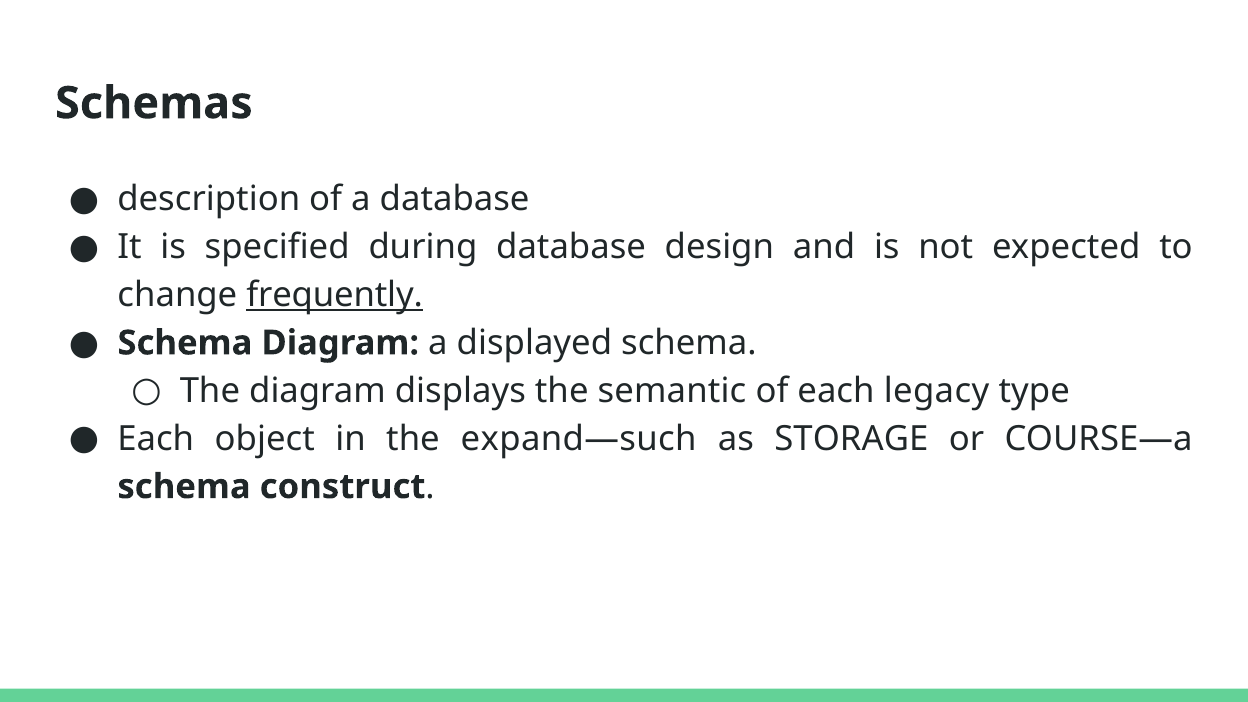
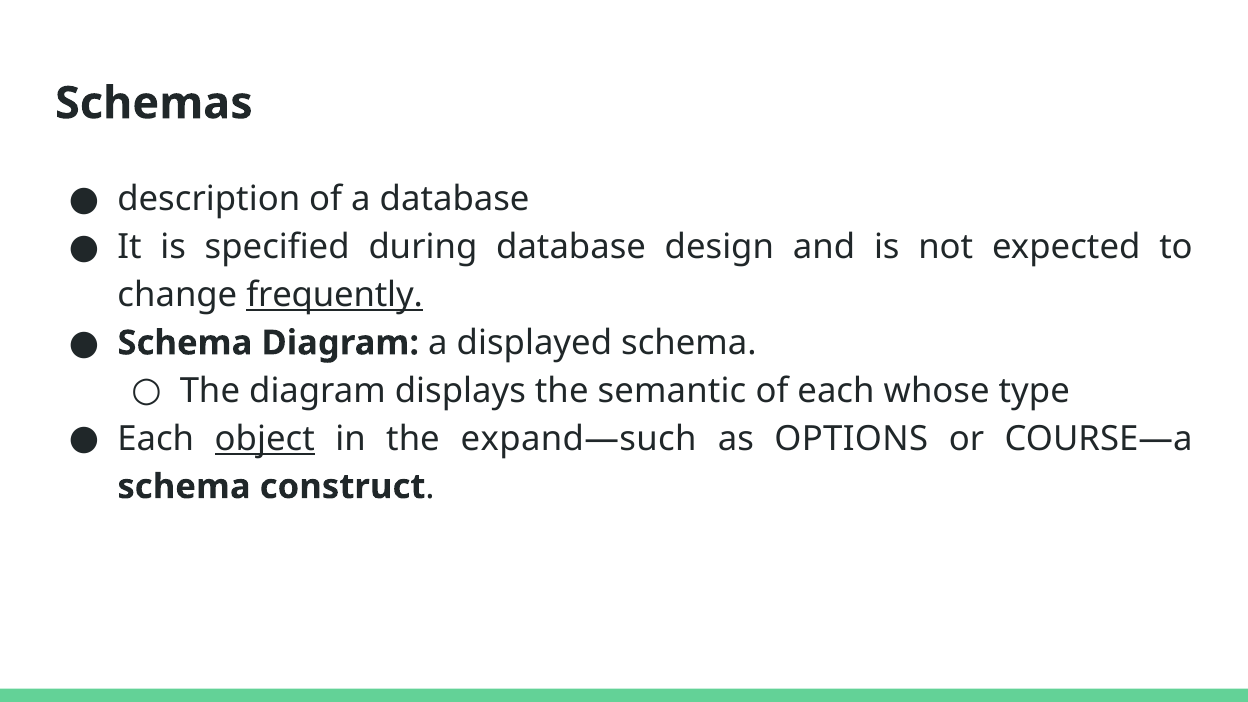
legacy: legacy -> whose
object underline: none -> present
STORAGE: STORAGE -> OPTIONS
